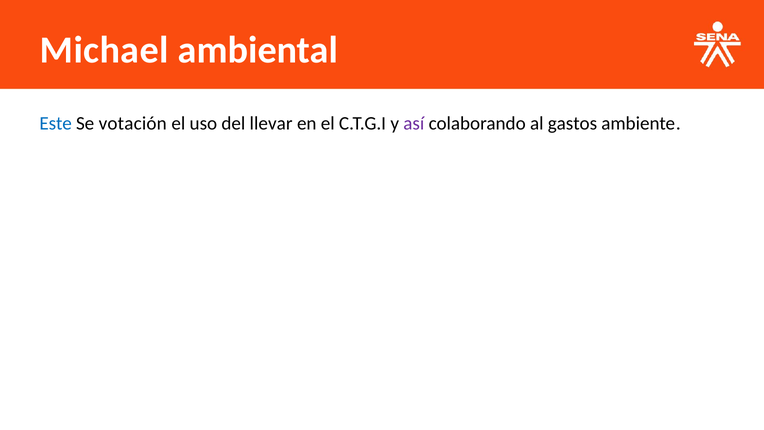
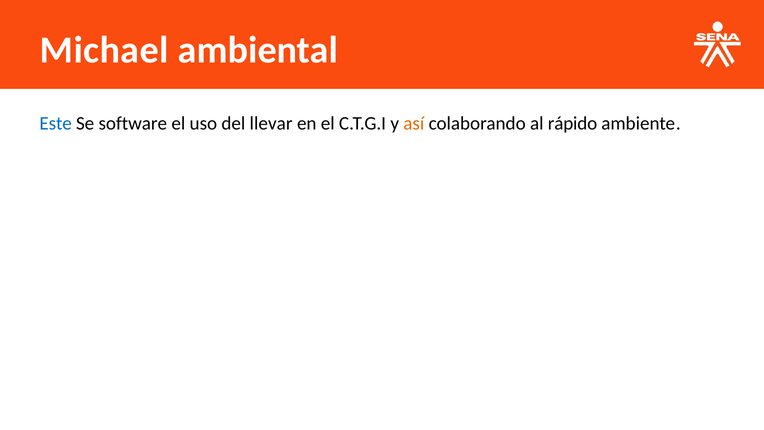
votación: votación -> software
así colour: purple -> orange
gastos: gastos -> rápido
